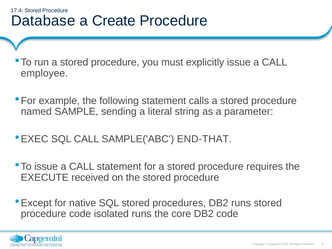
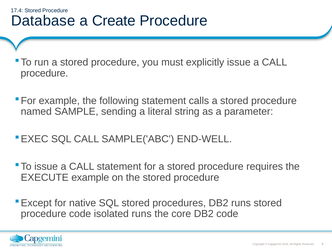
employee at (44, 73): employee -> procedure
END-THAT: END-THAT -> END-WELL
EXECUTE received: received -> example
